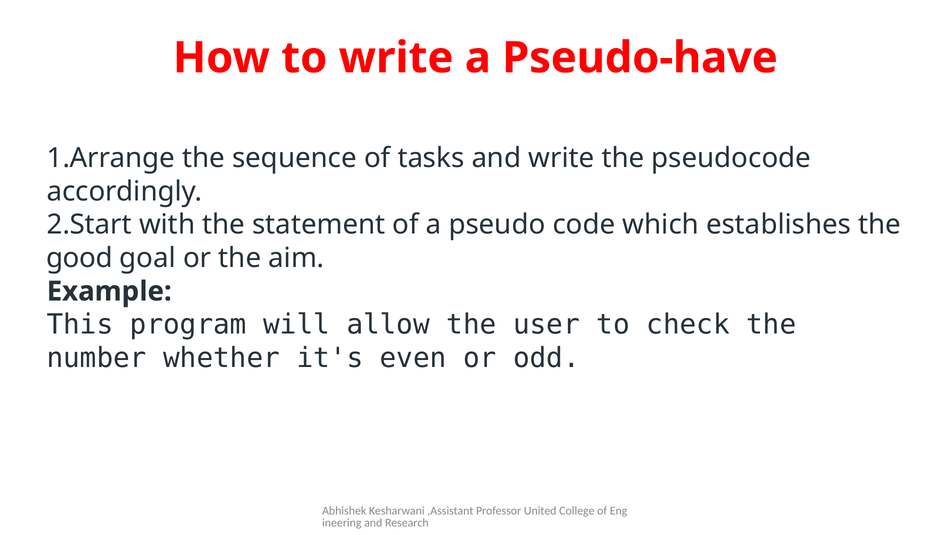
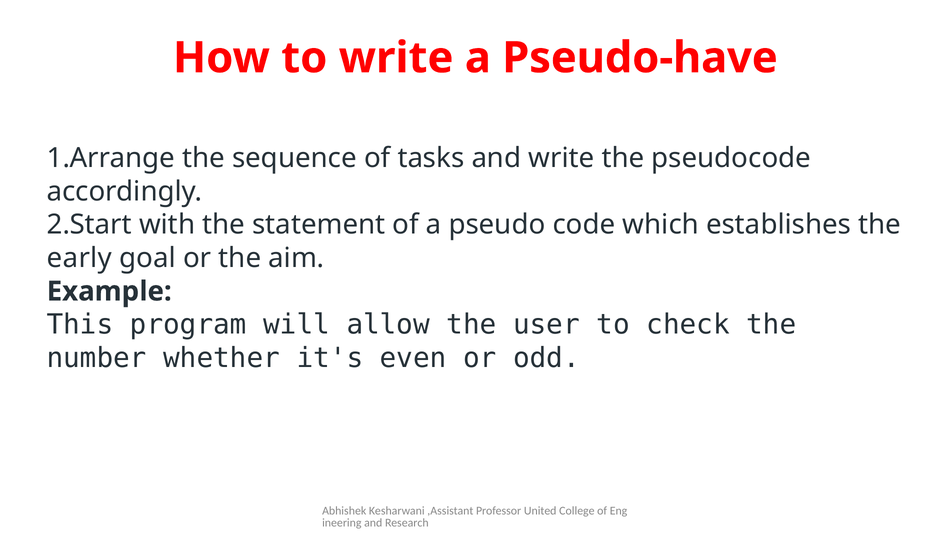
good: good -> early
